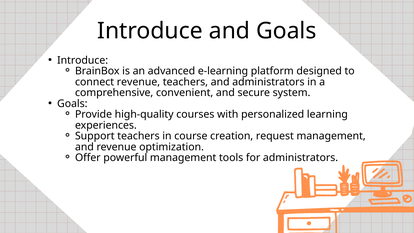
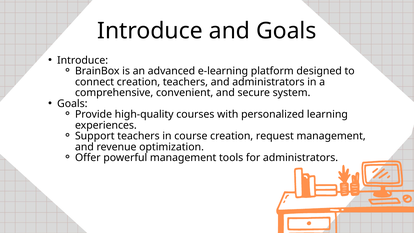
connect revenue: revenue -> creation
